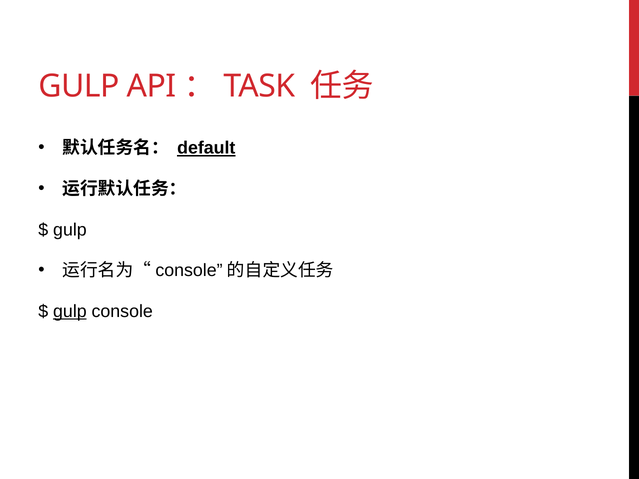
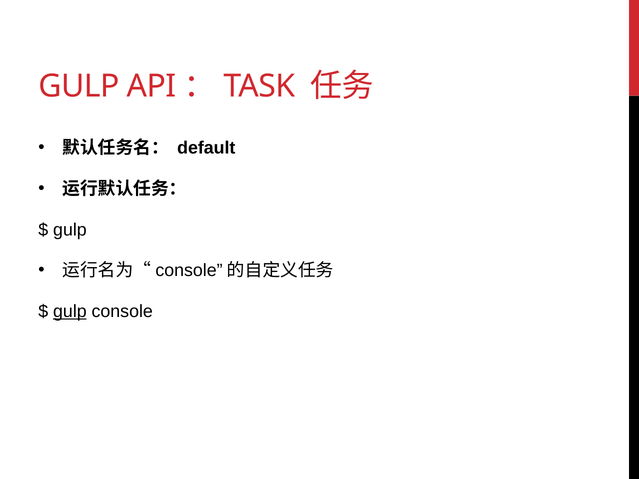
default underline: present -> none
